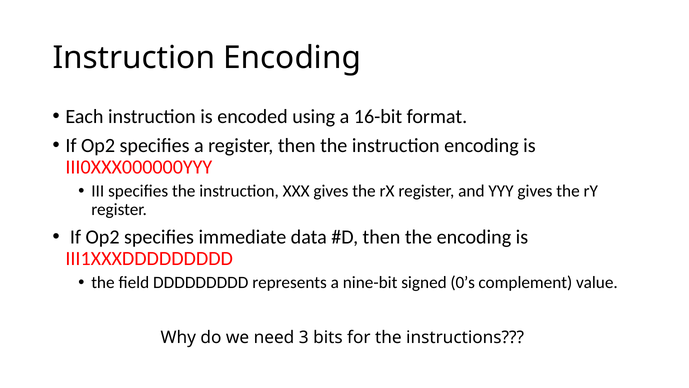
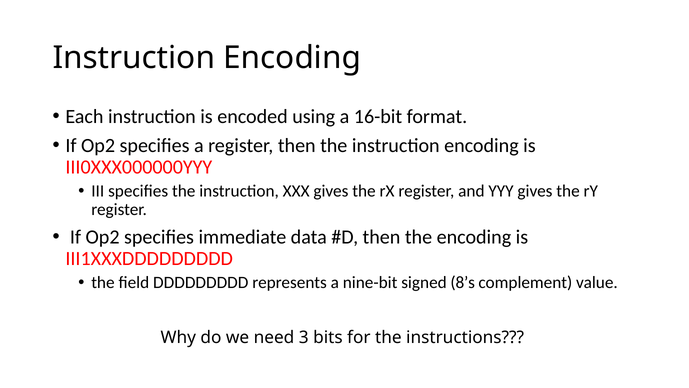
0’s: 0’s -> 8’s
